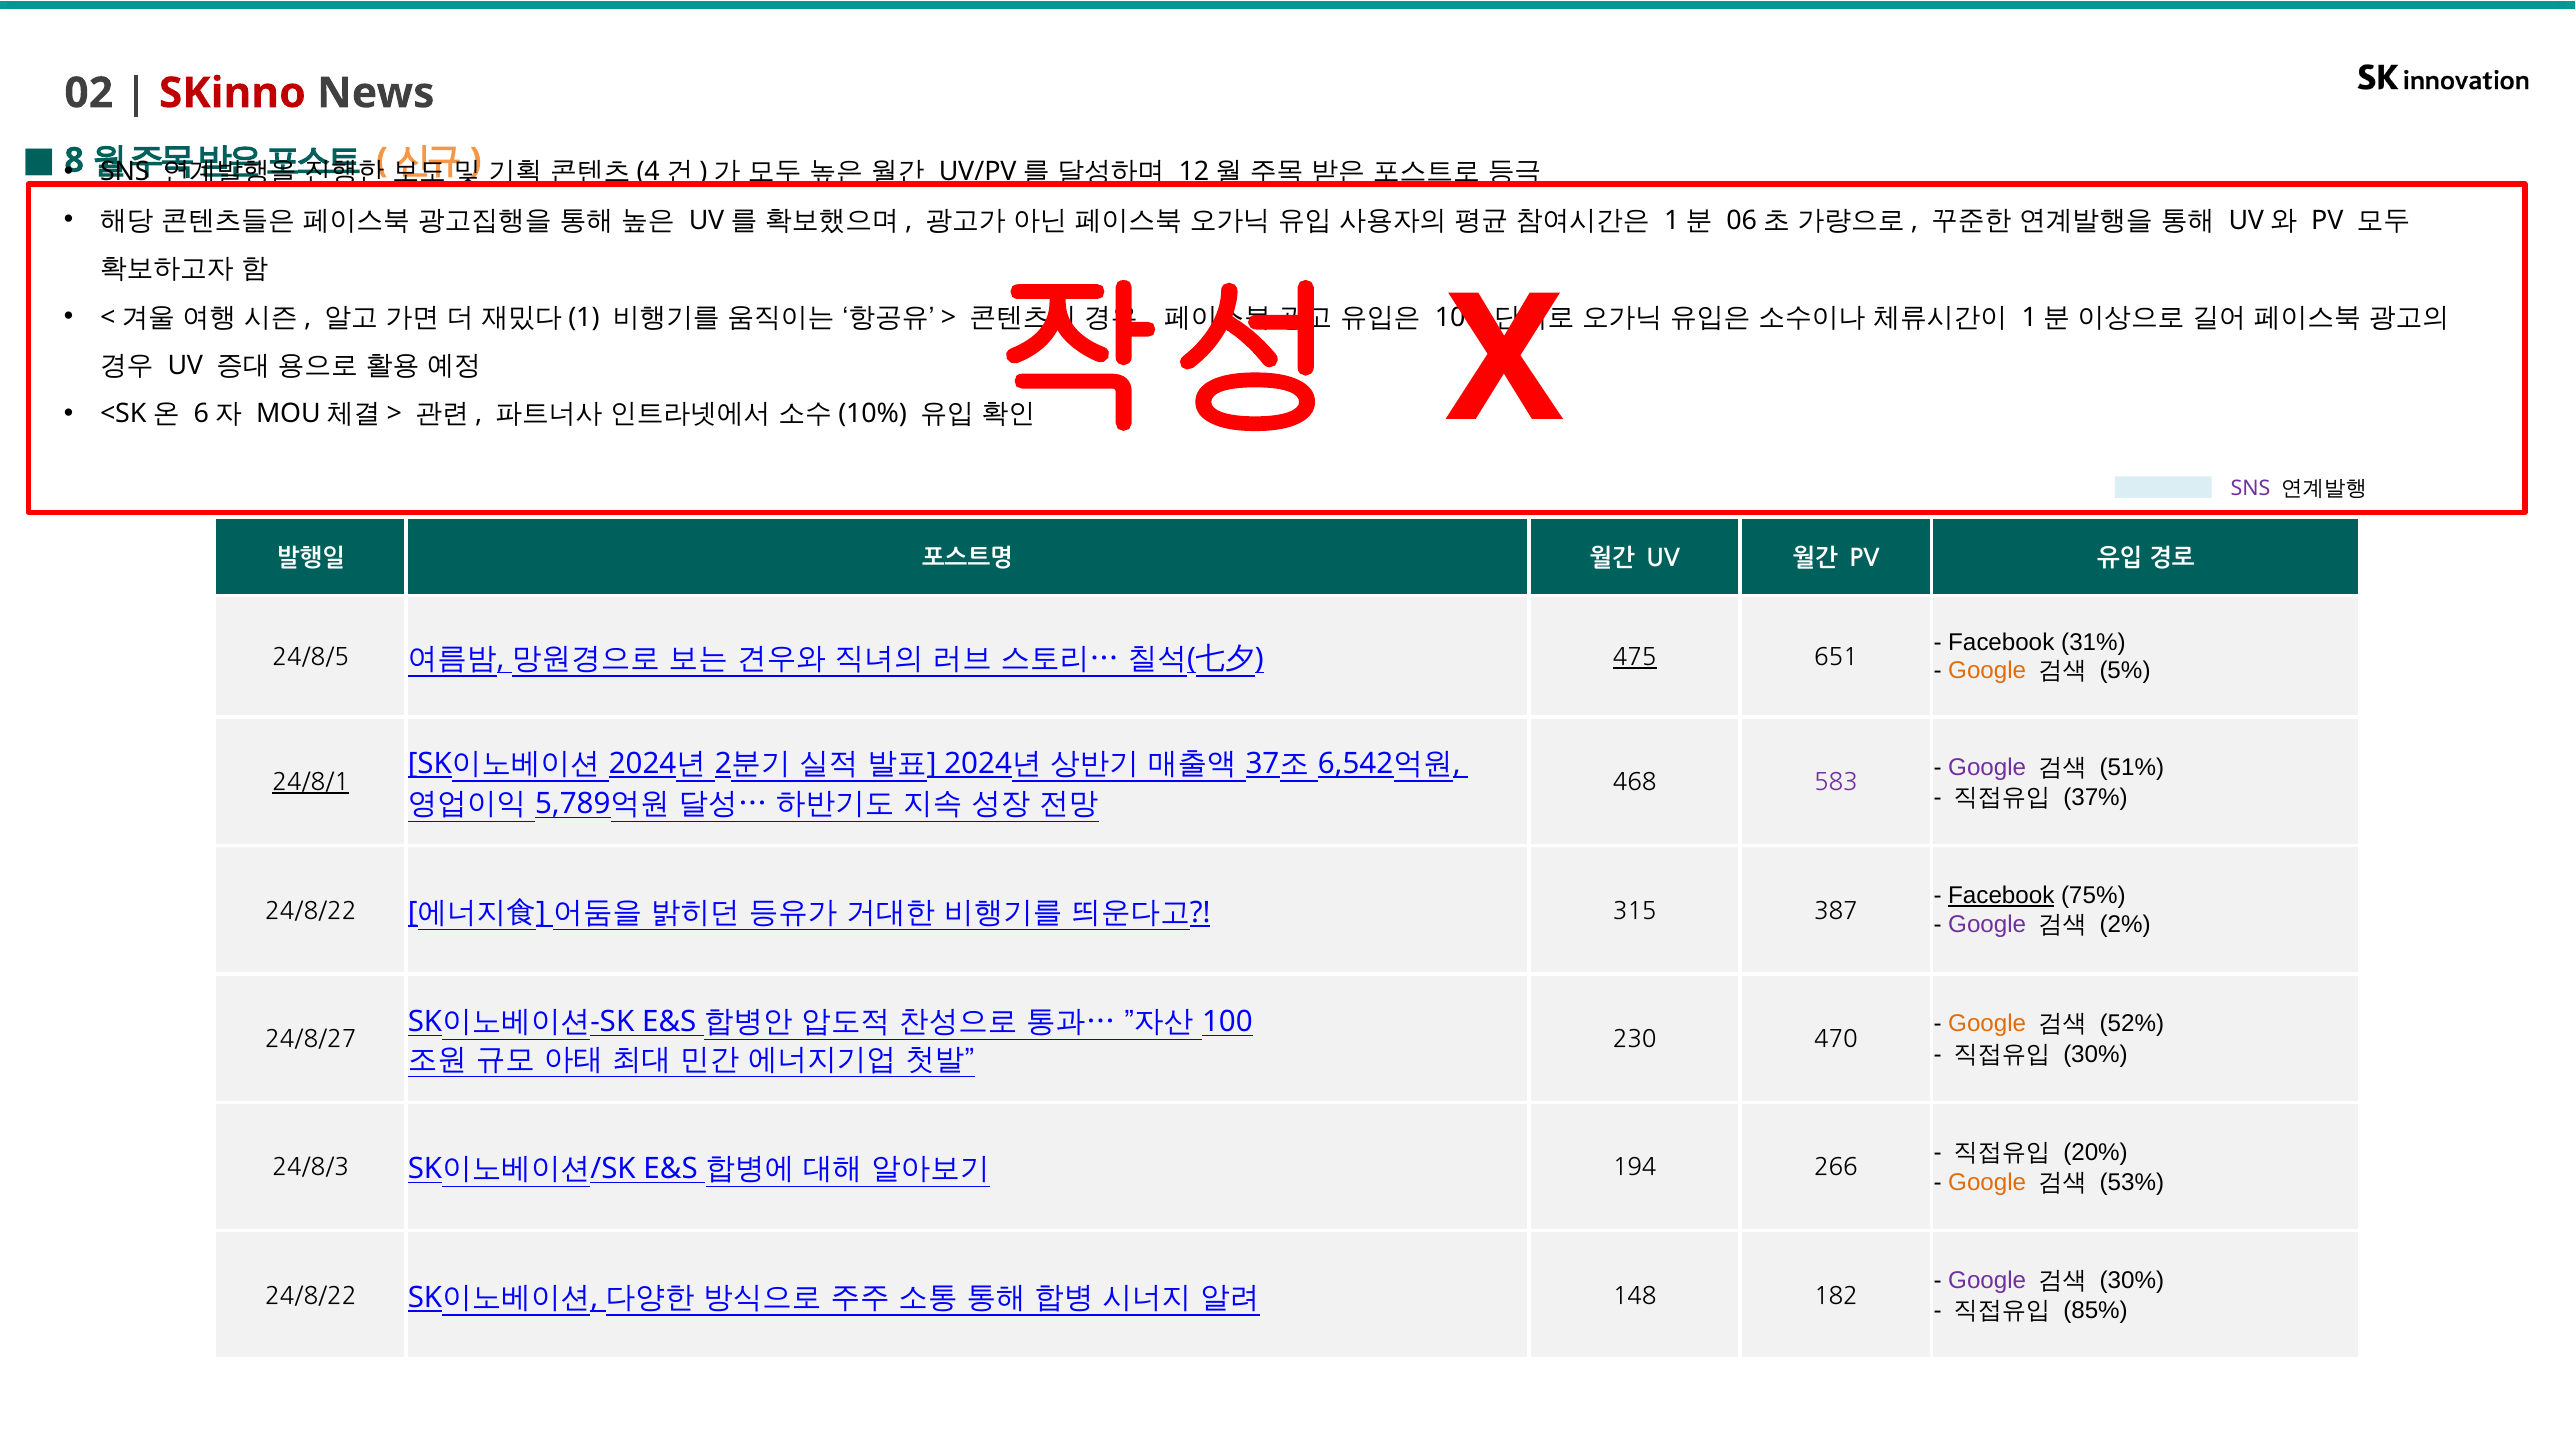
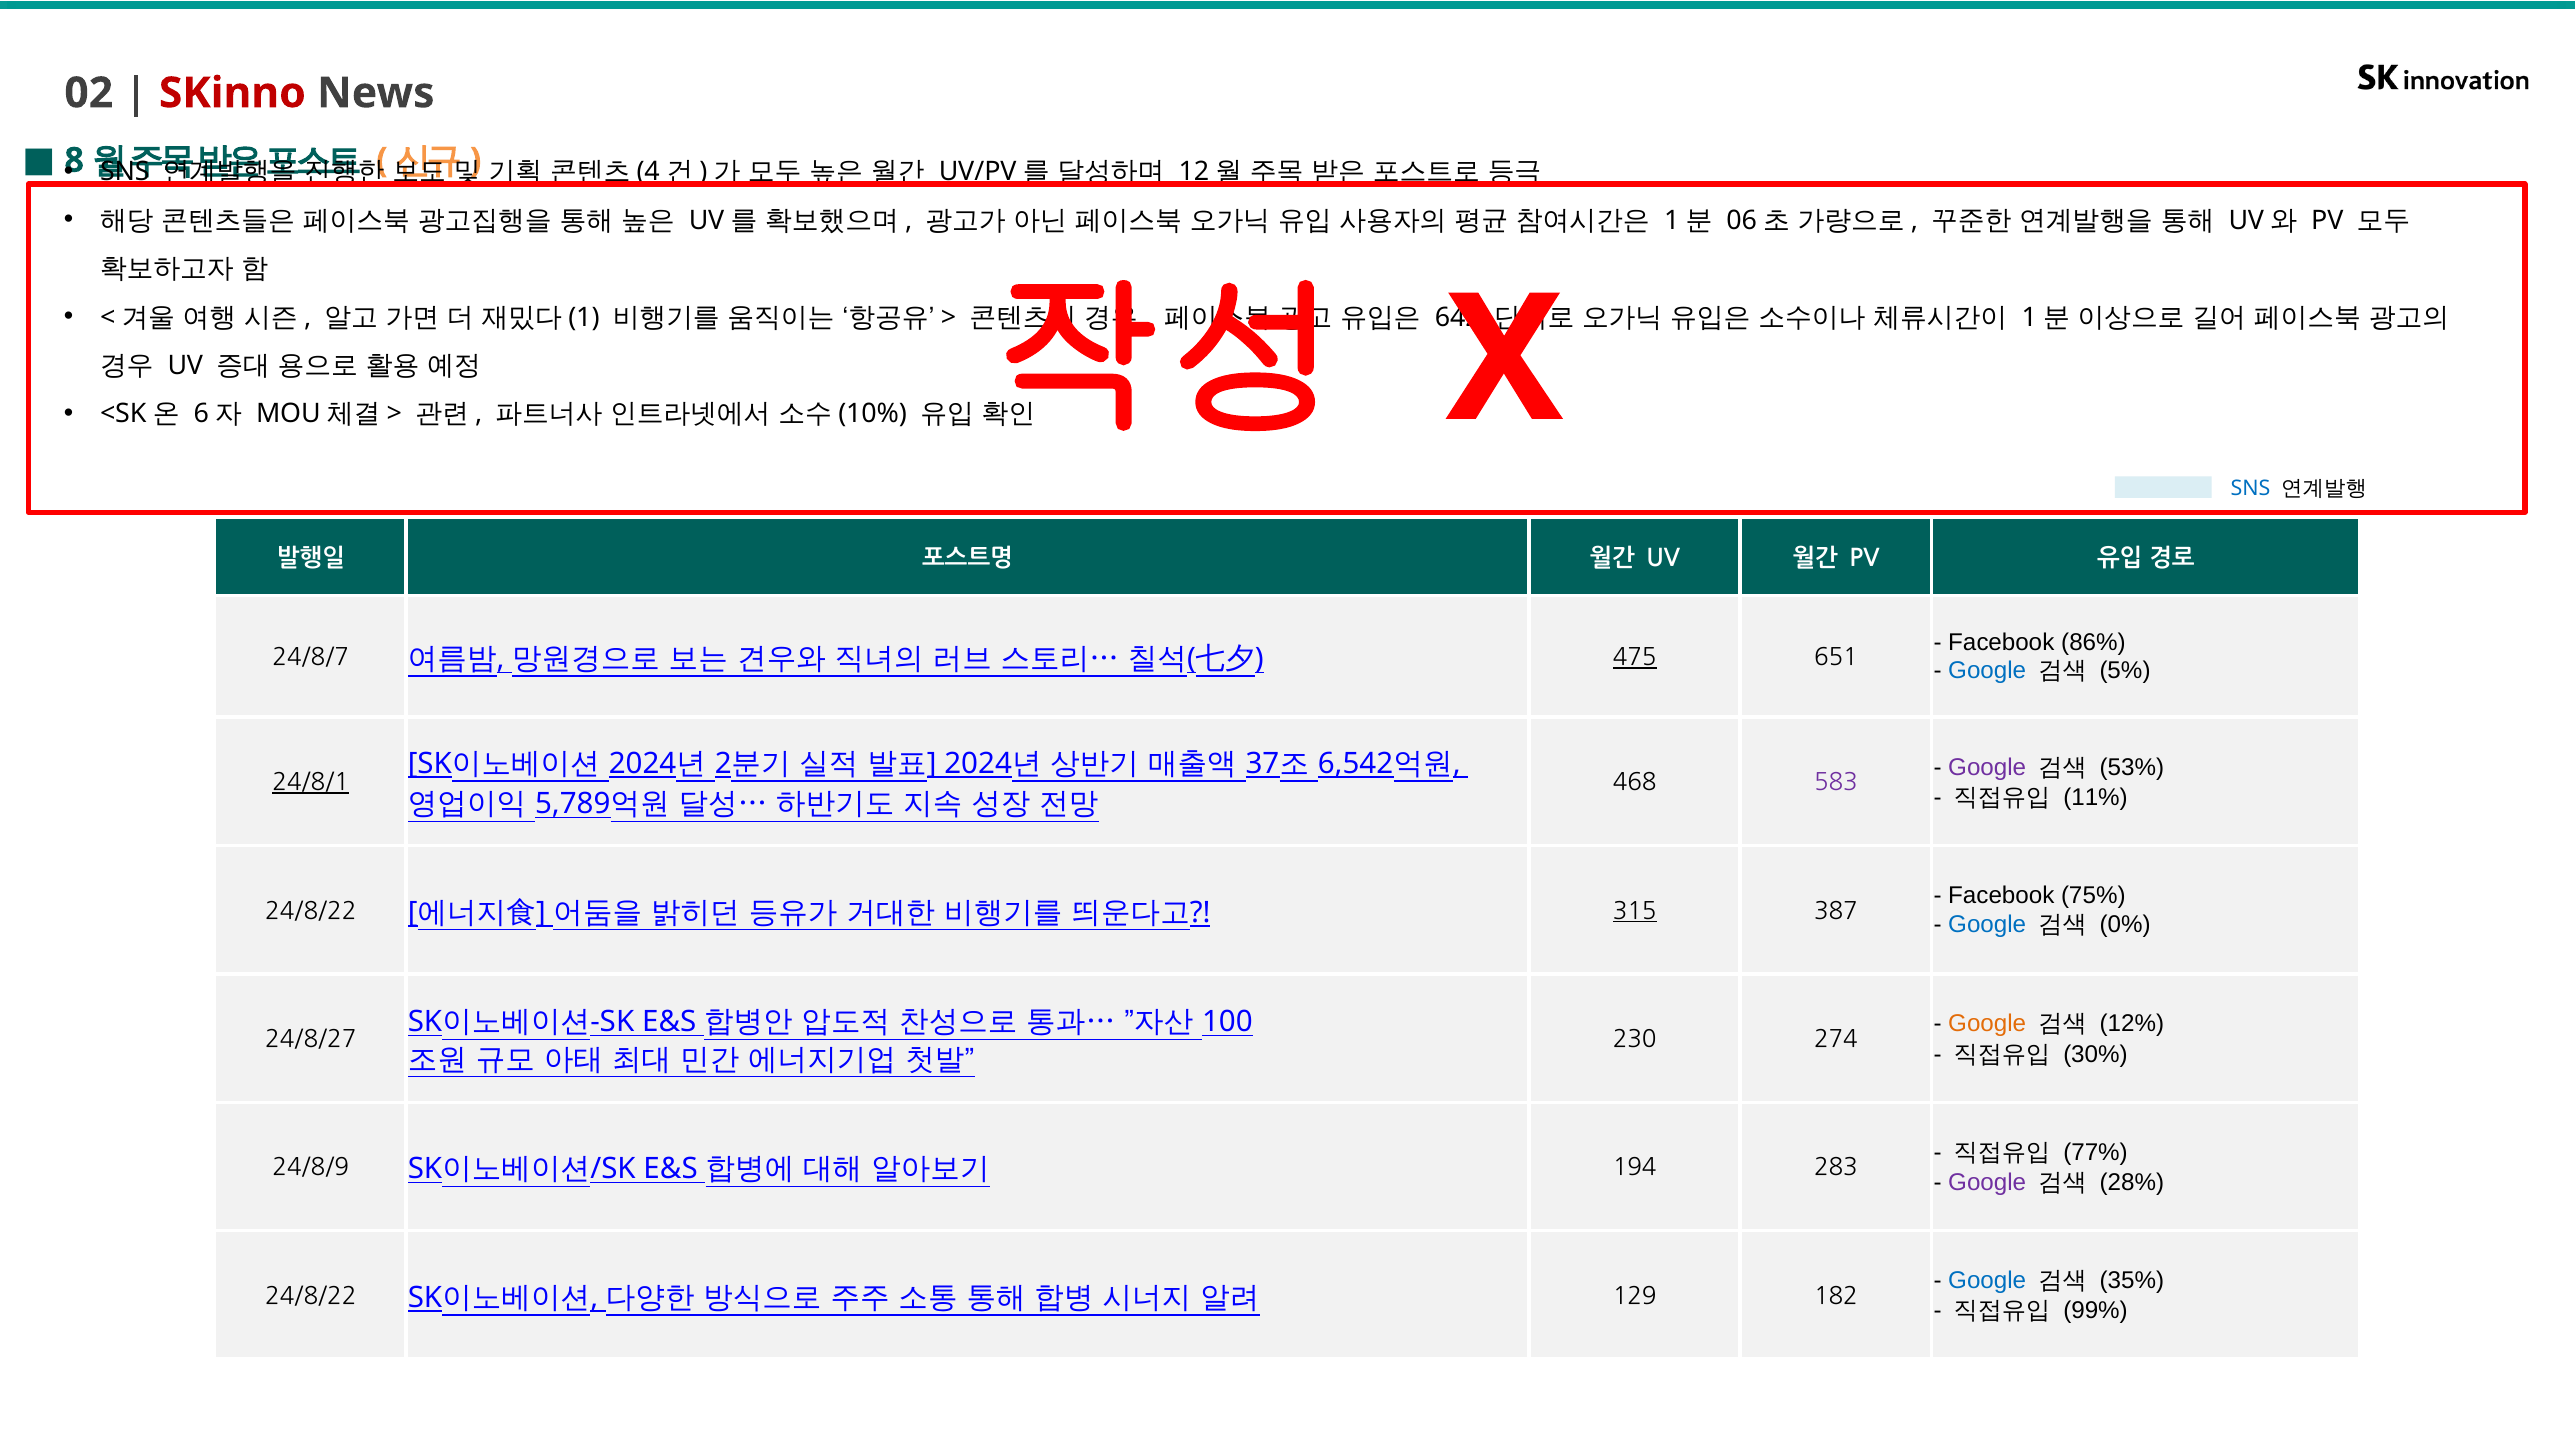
100 at (1458, 317): 100 -> 642
SNS at (2250, 488) colour: purple -> blue
31%: 31% -> 86%
24/8/5: 24/8/5 -> 24/8/7
Google at (1987, 671) colour: orange -> blue
51%: 51% -> 53%
37%: 37% -> 11%
Facebook at (2001, 896) underline: present -> none
315 underline: none -> present
Google at (1987, 924) colour: purple -> blue
2%: 2% -> 0%
52%: 52% -> 12%
470: 470 -> 274
20%: 20% -> 77%
24/8/3: 24/8/3 -> 24/8/9
266: 266 -> 283
Google at (1987, 1183) colour: orange -> purple
53%: 53% -> 28%
Google at (1987, 1281) colour: purple -> blue
30% at (2132, 1281): 30% -> 35%
148: 148 -> 129
85%: 85% -> 99%
